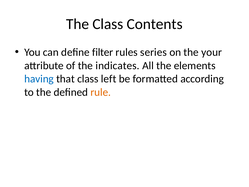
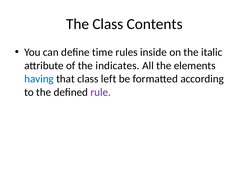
filter: filter -> time
series: series -> inside
your: your -> italic
rule colour: orange -> purple
